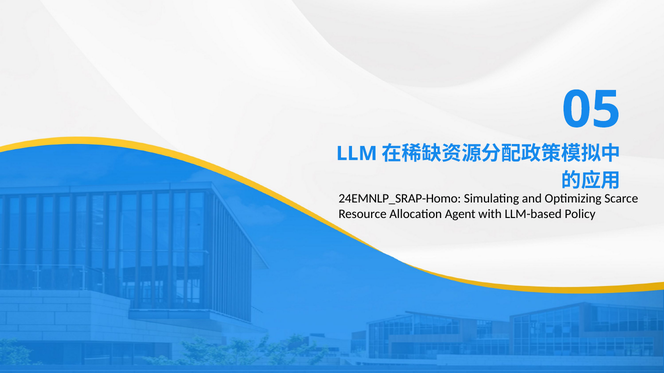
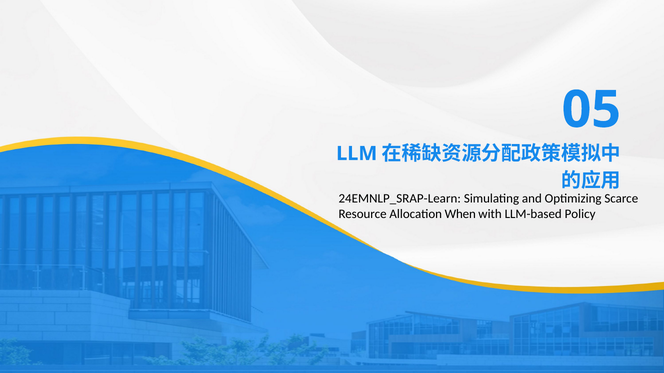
24EMNLP_SRAP-Homo: 24EMNLP_SRAP-Homo -> 24EMNLP_SRAP-Learn
Agent: Agent -> When
